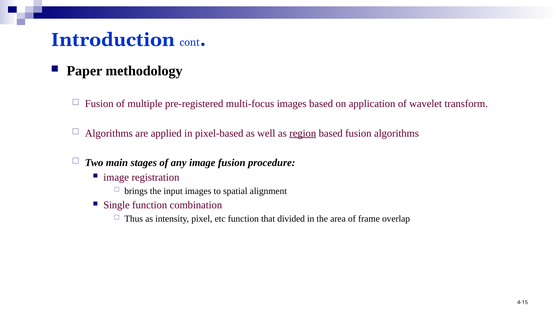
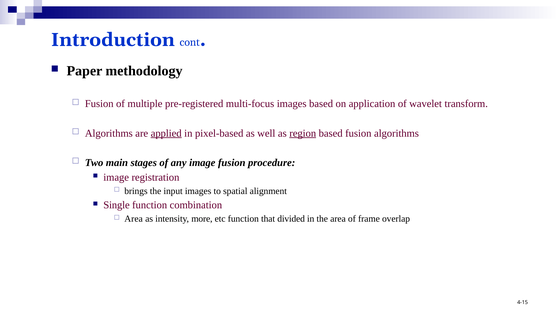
applied underline: none -> present
Thus at (134, 219): Thus -> Area
pixel: pixel -> more
